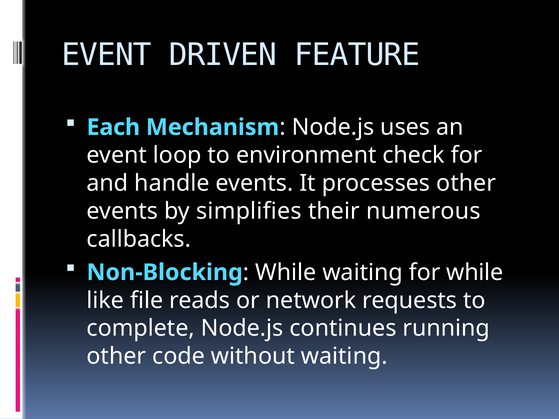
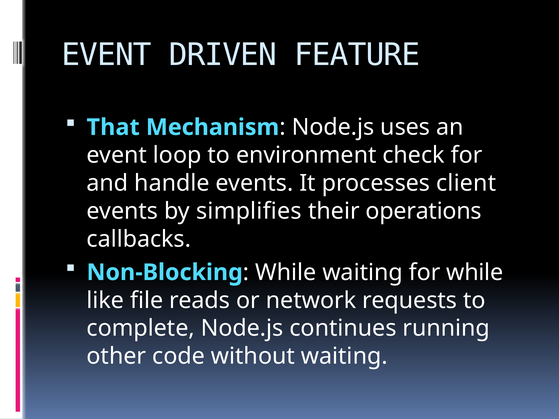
Each: Each -> That
processes other: other -> client
numerous: numerous -> operations
